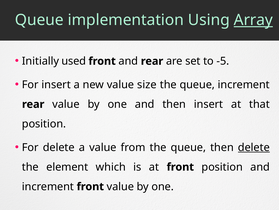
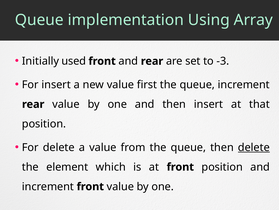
Array underline: present -> none
-5: -5 -> -3
size: size -> first
